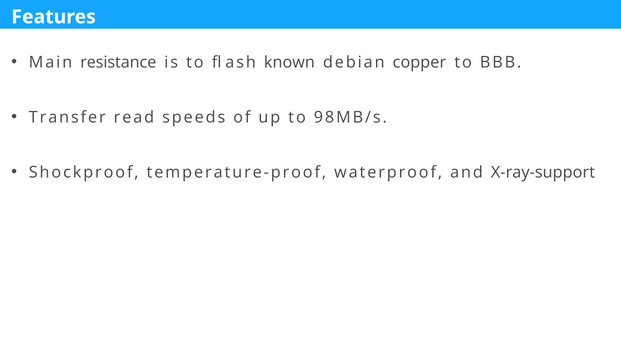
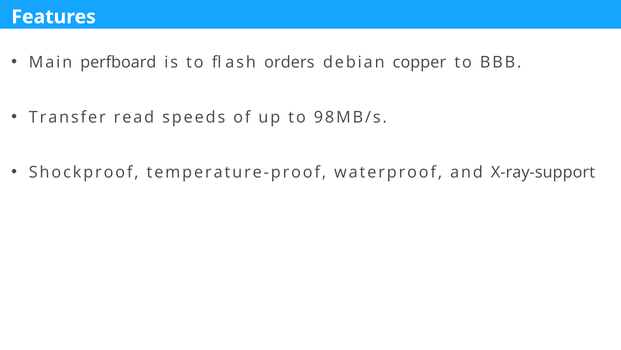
resistance: resistance -> perfboard
known: known -> orders
